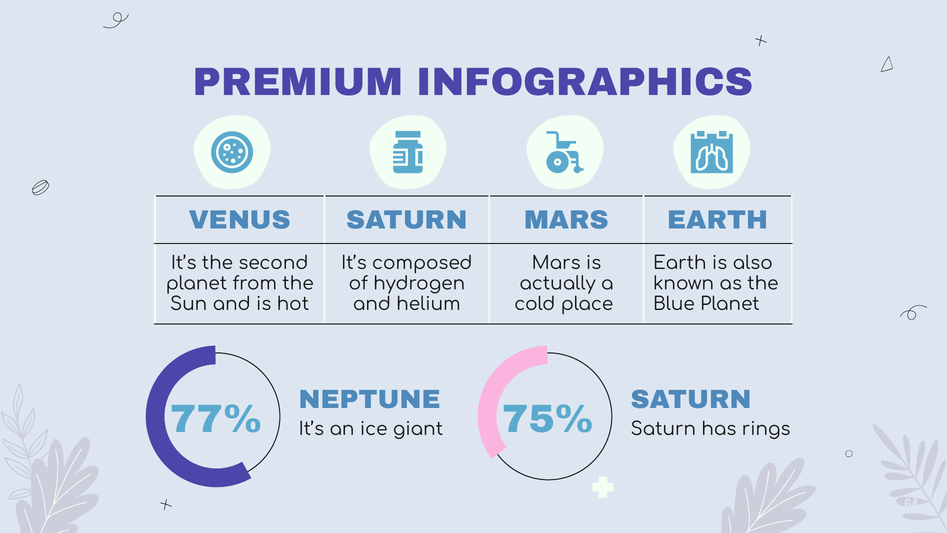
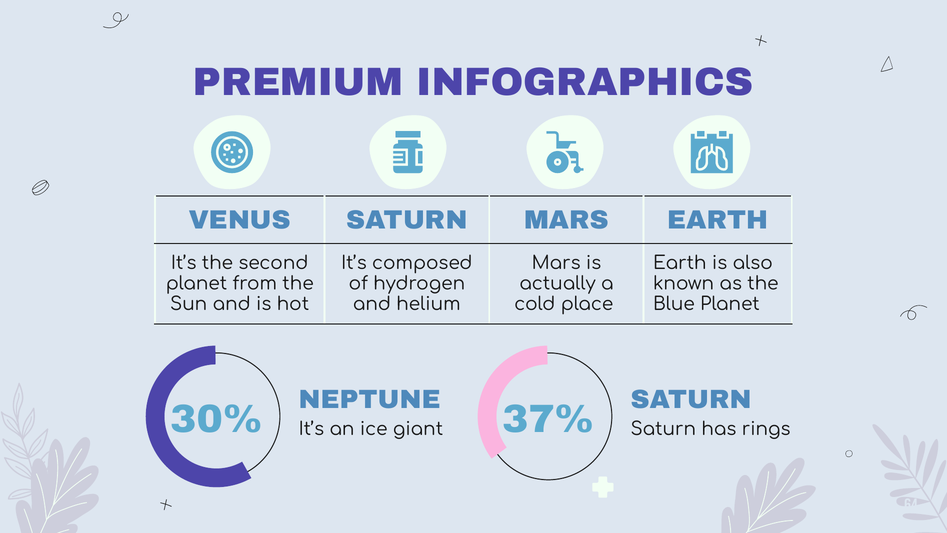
77%: 77% -> 30%
75%: 75% -> 37%
